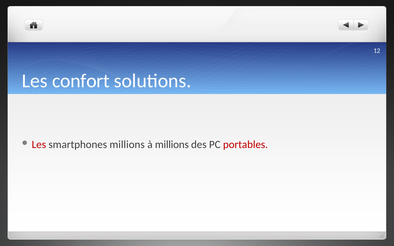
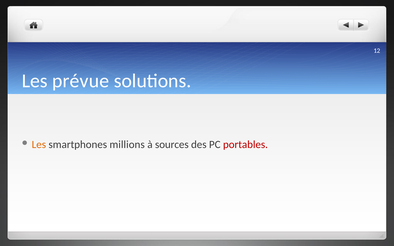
confort: confort -> prévue
Les at (39, 145) colour: red -> orange
à millions: millions -> sources
